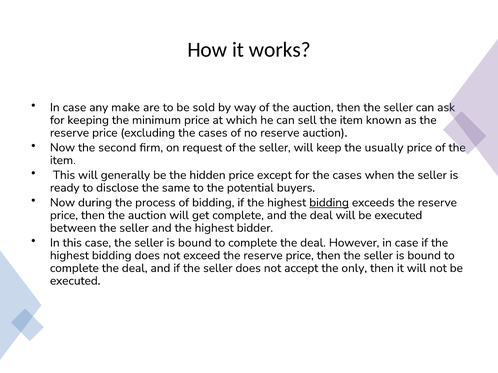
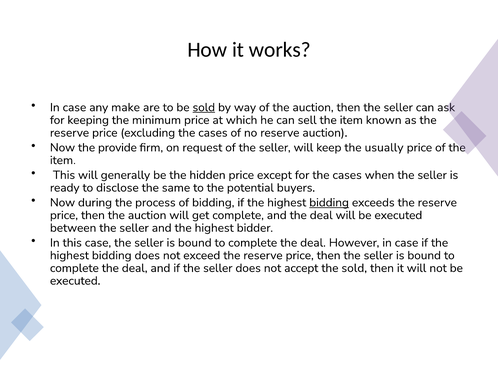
sold at (204, 107) underline: none -> present
second: second -> provide
the only: only -> sold
